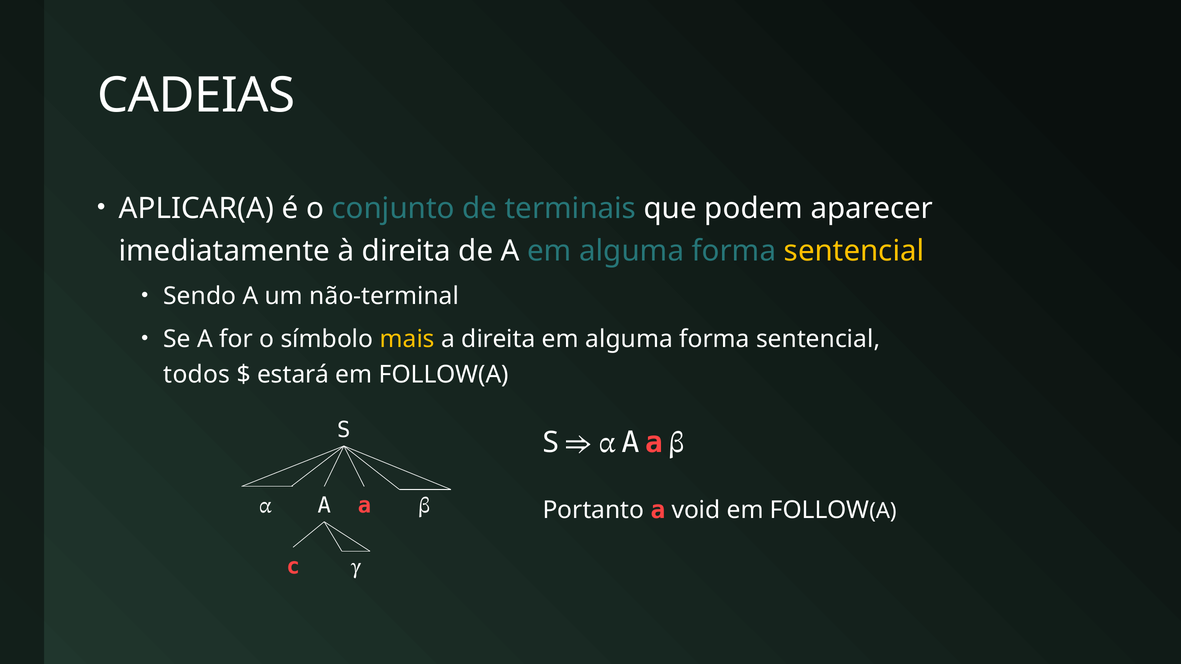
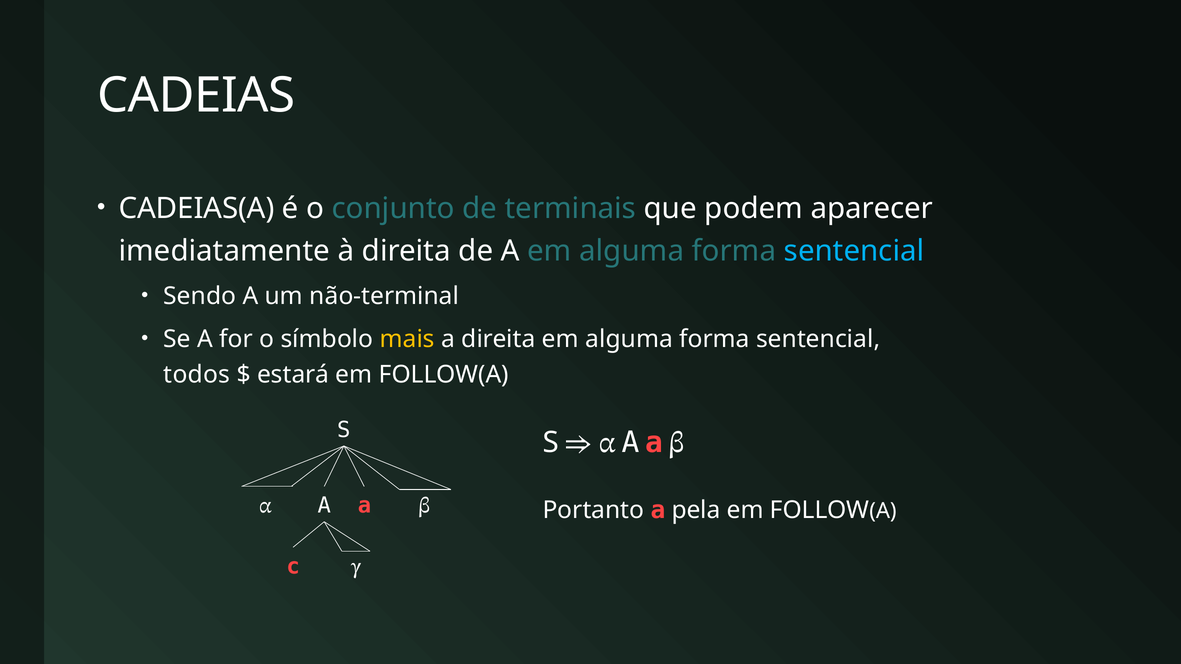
APLICAR(A: APLICAR(A -> CADEIAS(A
sentencial at (854, 251) colour: yellow -> light blue
void: void -> pela
